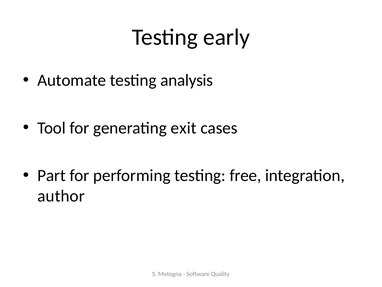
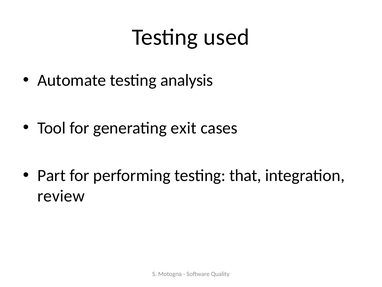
early: early -> used
free: free -> that
author: author -> review
